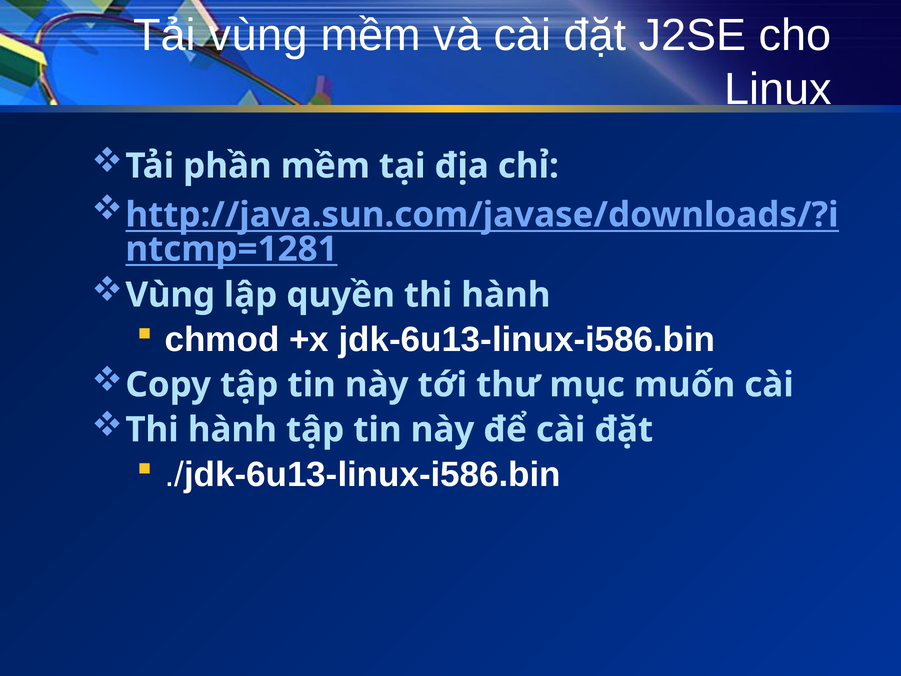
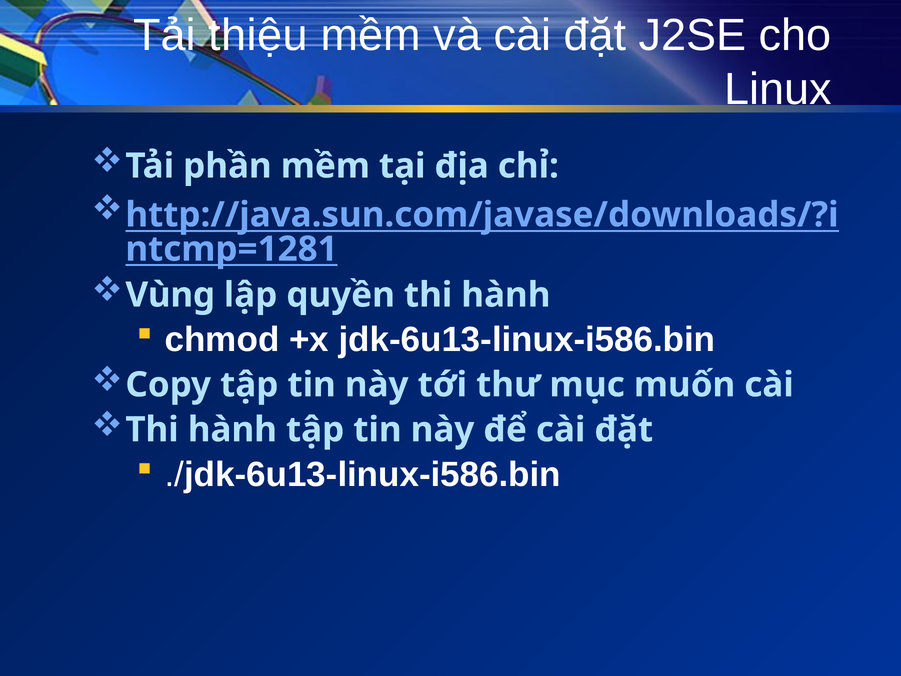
Tải vùng: vùng -> thiệu
